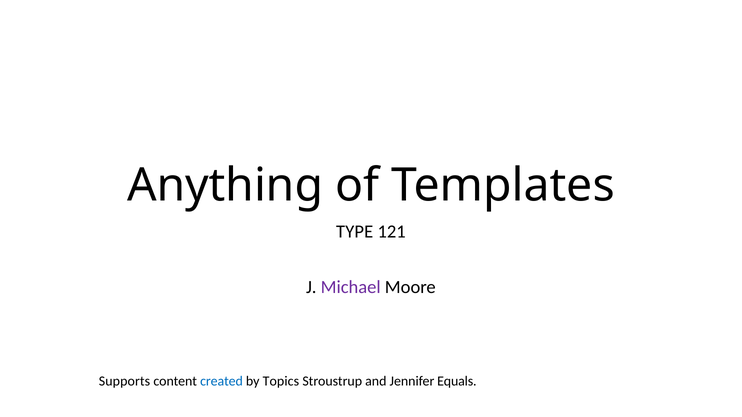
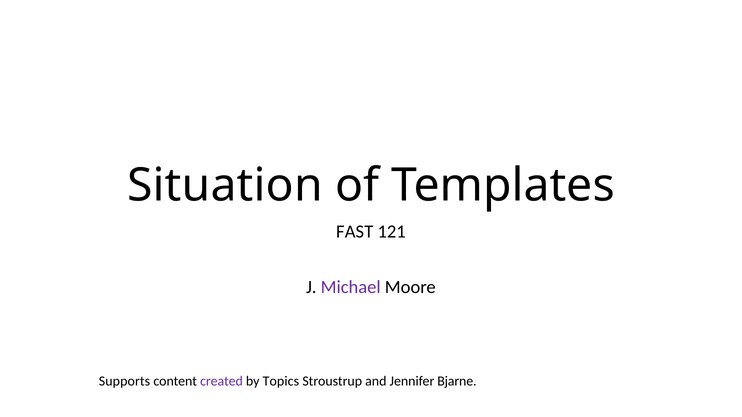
Anything: Anything -> Situation
TYPE: TYPE -> FAST
created colour: blue -> purple
Equals: Equals -> Bjarne
